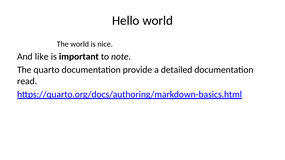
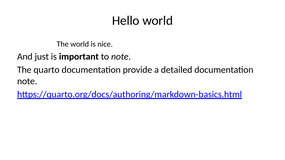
like: like -> just
read at (27, 81): read -> note
